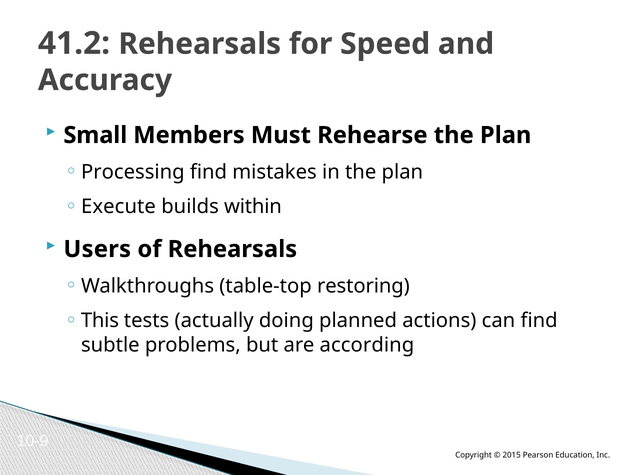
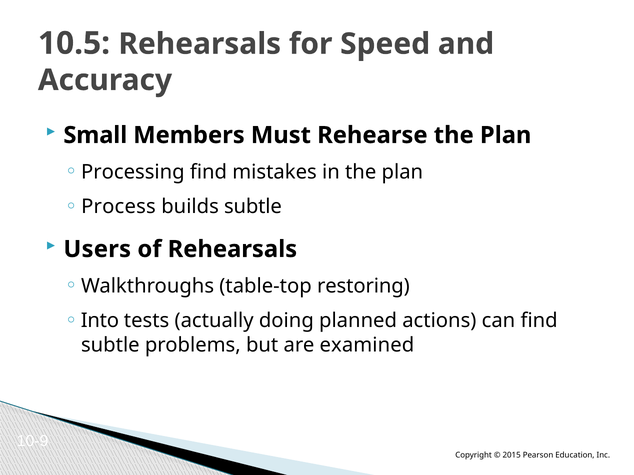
41.2: 41.2 -> 10.5
Execute: Execute -> Process
builds within: within -> subtle
This: This -> Into
according: according -> examined
